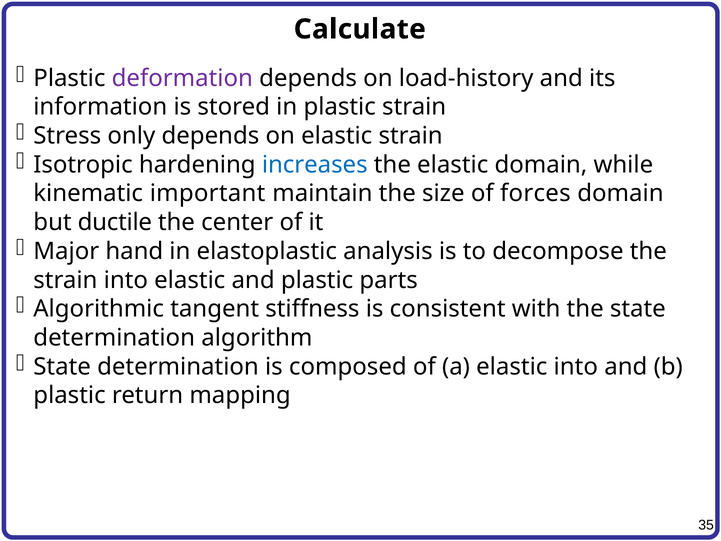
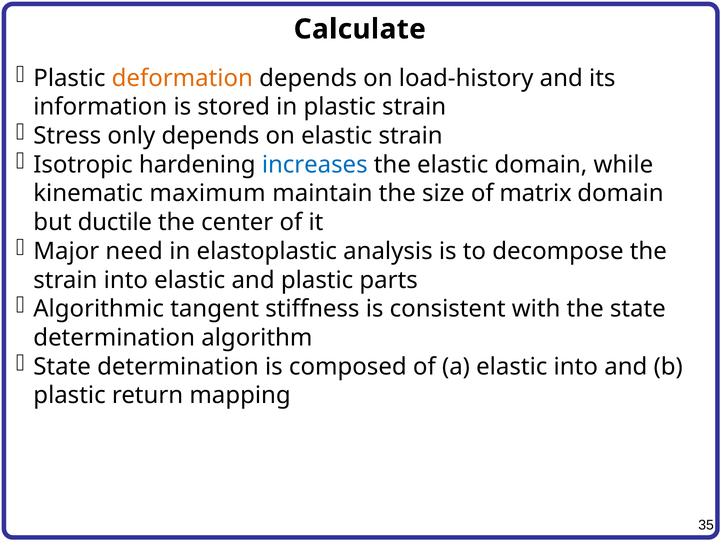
deformation colour: purple -> orange
important: important -> maximum
forces: forces -> matrix
hand: hand -> need
